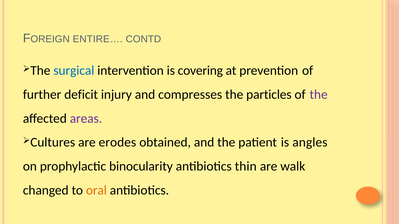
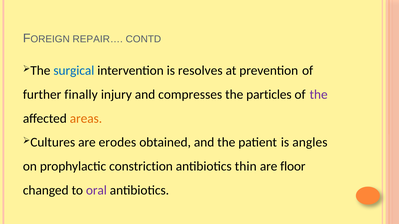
ENTIRE…: ENTIRE… -> REPAIR…
covering: covering -> resolves
deficit: deficit -> finally
areas colour: purple -> orange
binocularity: binocularity -> constriction
walk: walk -> floor
oral colour: orange -> purple
